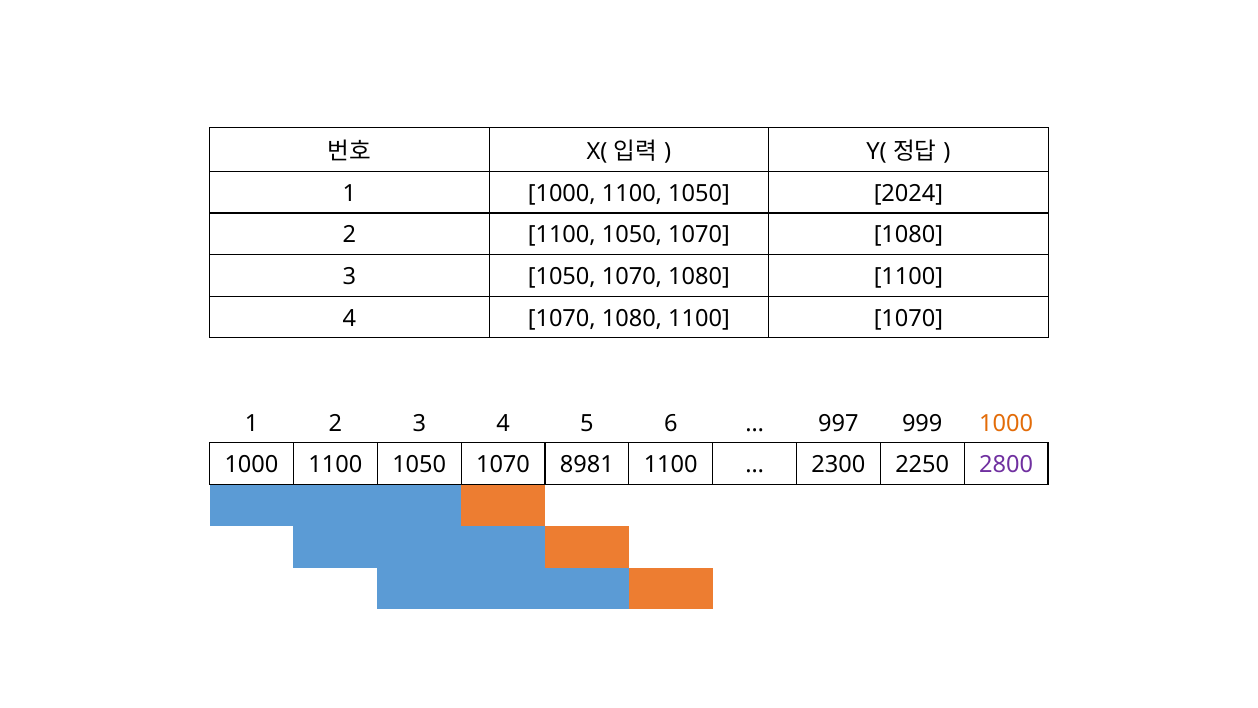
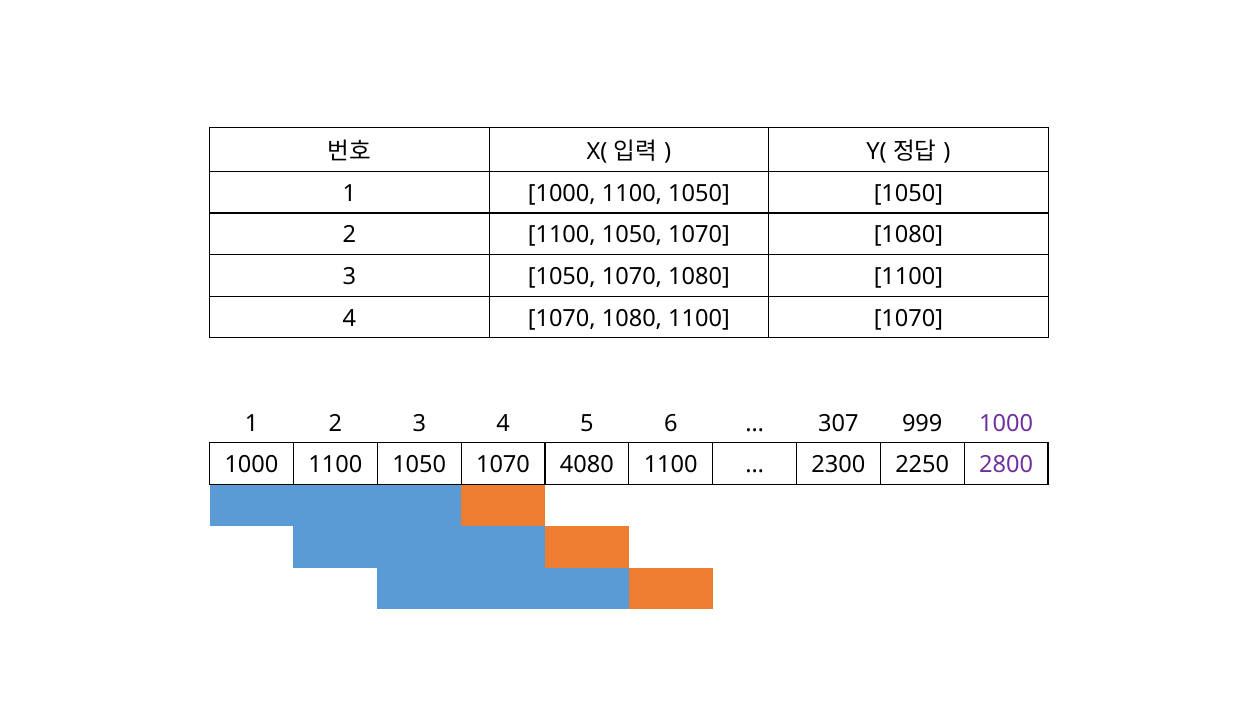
1050 2024: 2024 -> 1050
997: 997 -> 307
1000 at (1006, 423) colour: orange -> purple
8981: 8981 -> 4080
